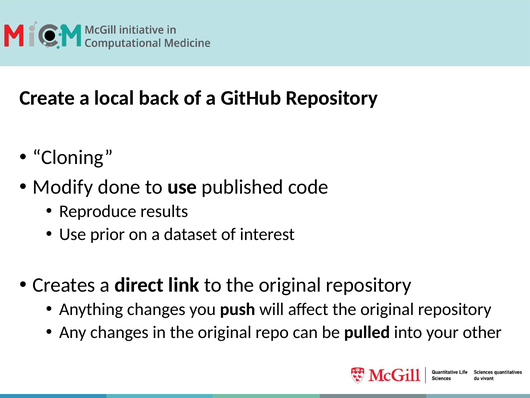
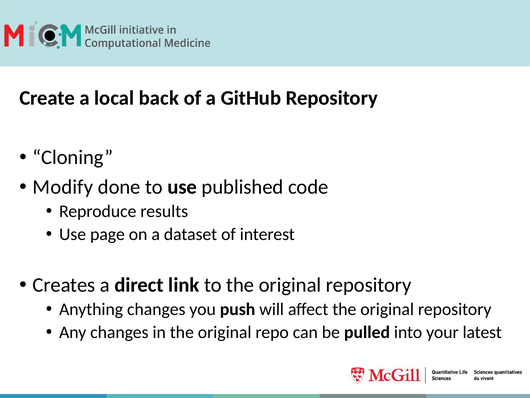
prior: prior -> page
other: other -> latest
